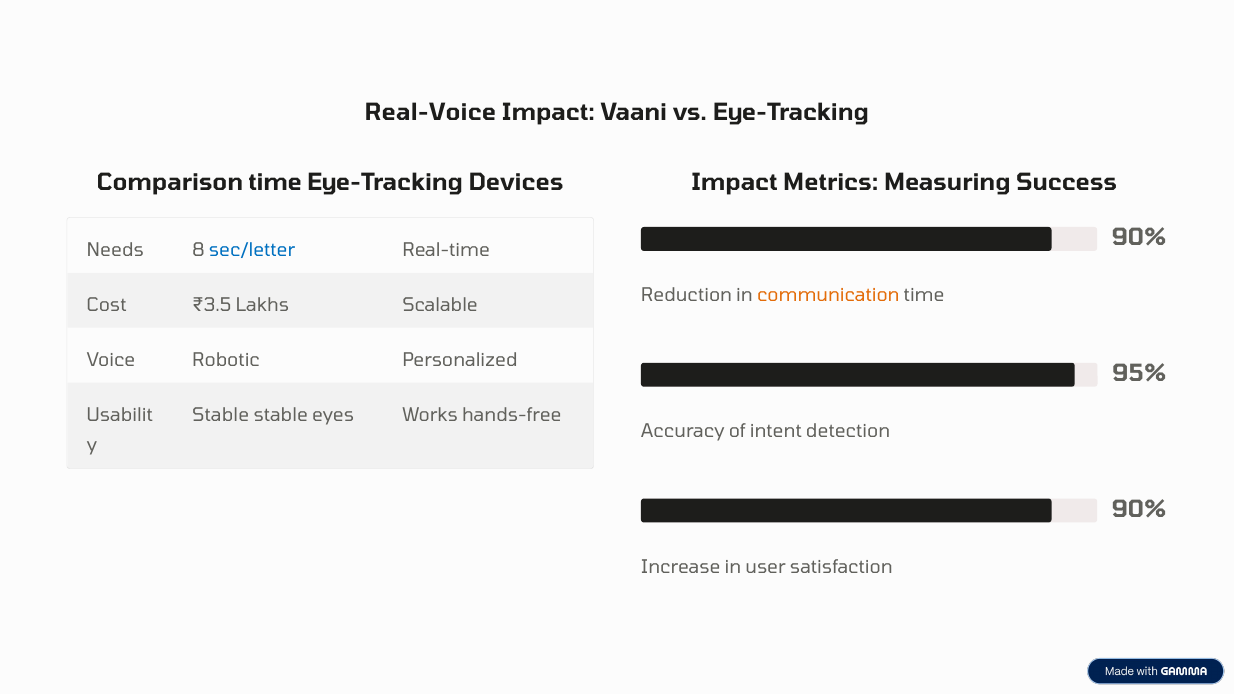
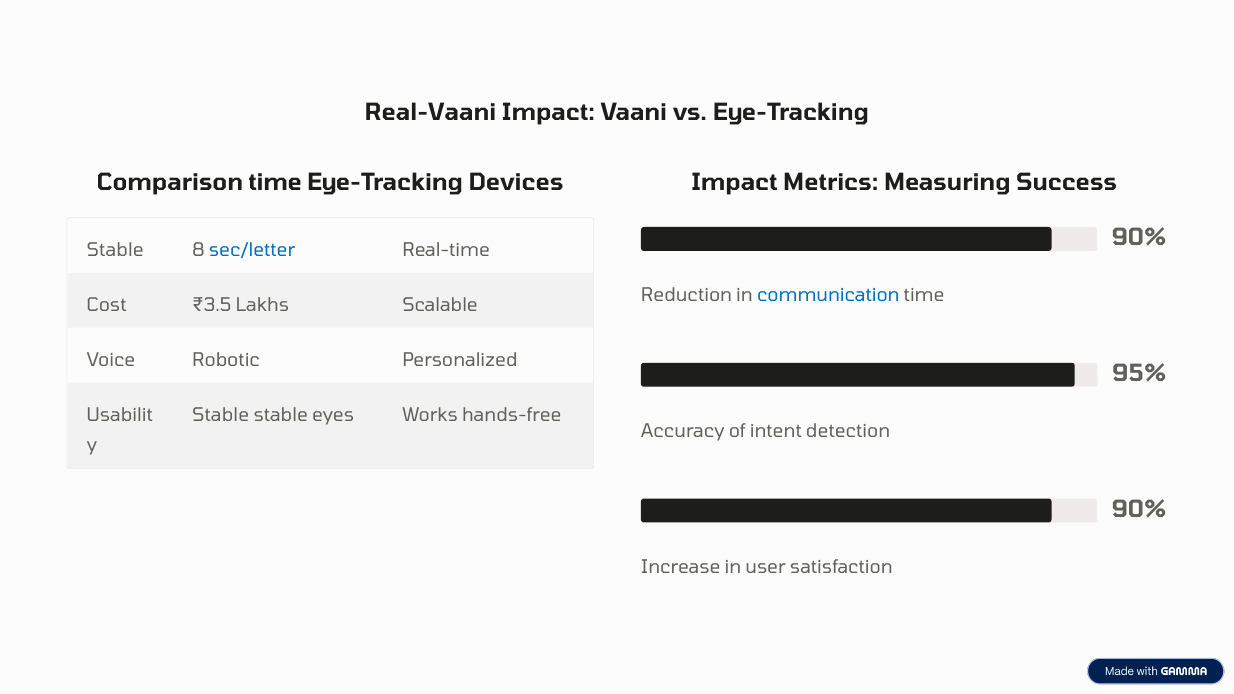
Real-Voice: Real-Voice -> Real-Vaani
Needs at (115, 251): Needs -> Stable
communication colour: orange -> blue
